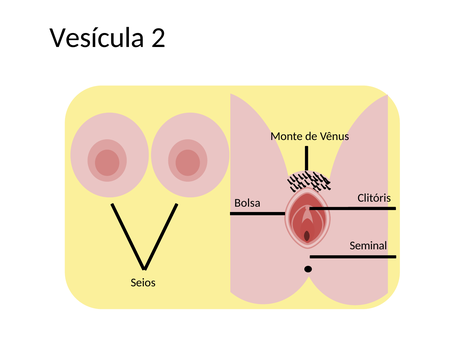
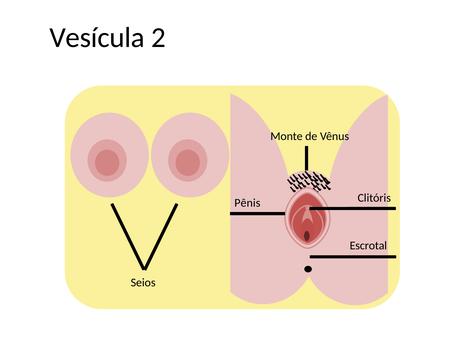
Bolsa: Bolsa -> Pênis
Seminal: Seminal -> Escrotal
